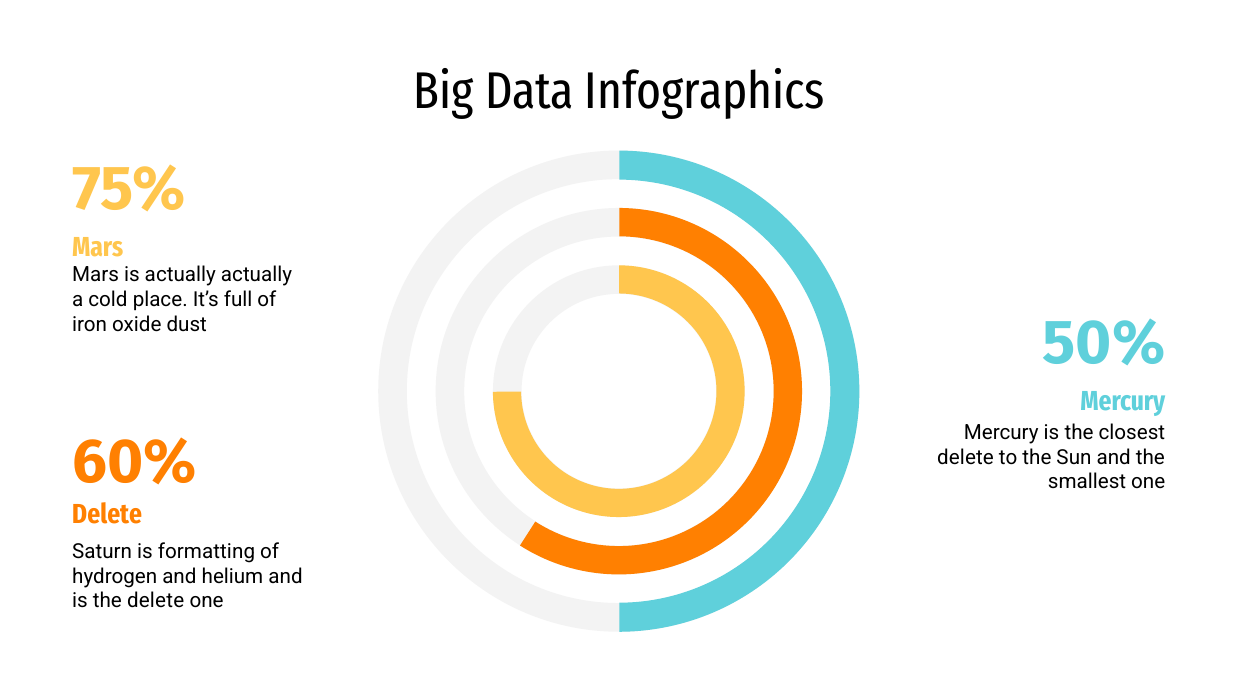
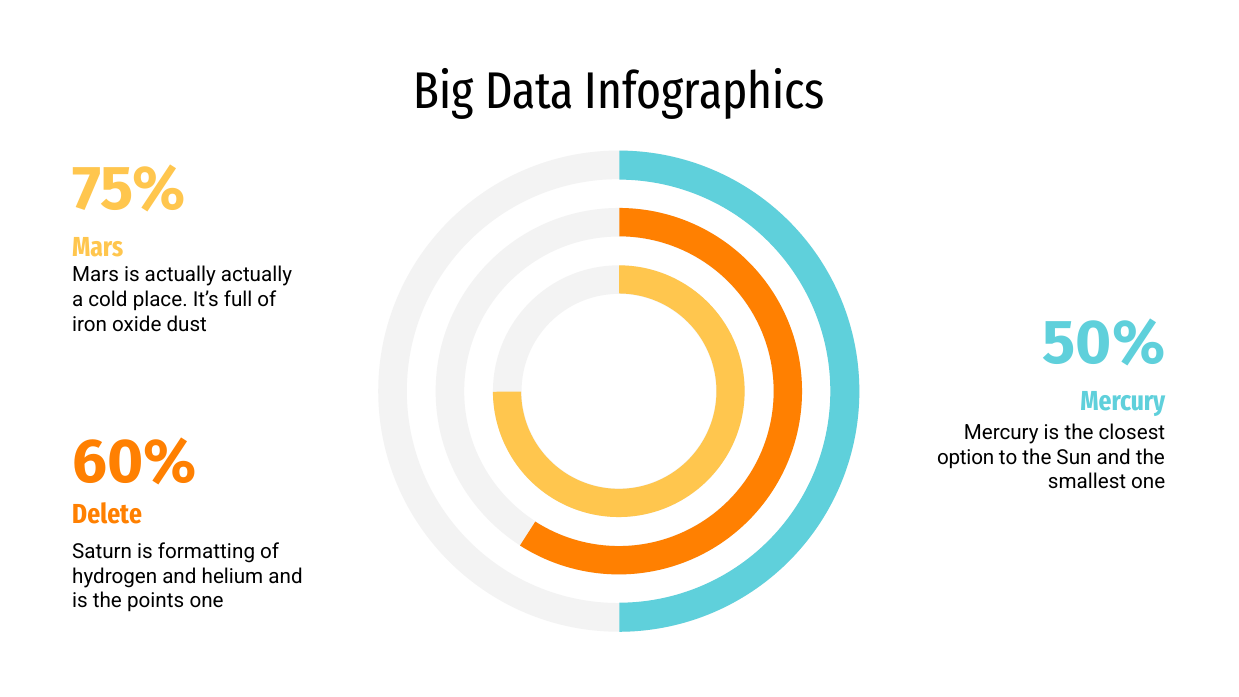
delete at (965, 457): delete -> option
the delete: delete -> points
